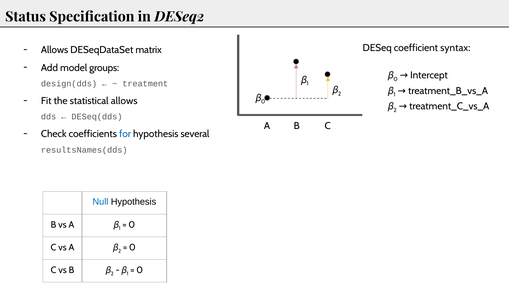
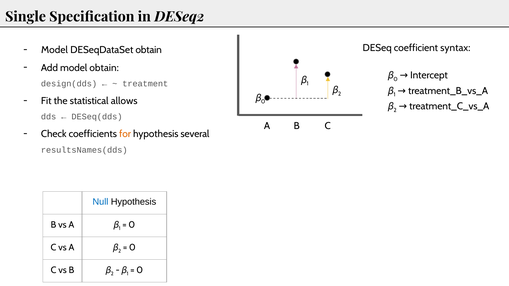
Status: Status -> Single
Allows at (55, 50): Allows -> Model
DESeqDataSet matrix: matrix -> obtain
model groups: groups -> obtain
for colour: blue -> orange
